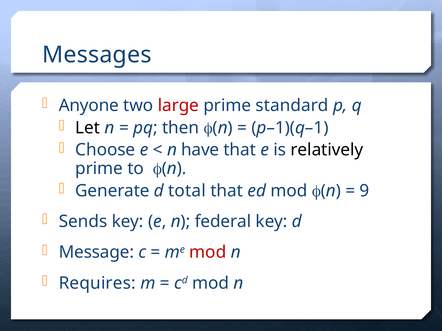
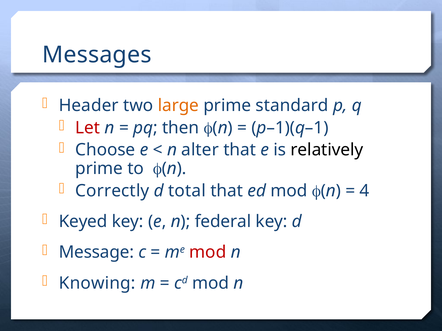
Anyone: Anyone -> Header
large colour: red -> orange
Let colour: black -> red
have: have -> alter
Generate: Generate -> Correctly
9: 9 -> 4
Sends: Sends -> Keyed
Requires: Requires -> Knowing
